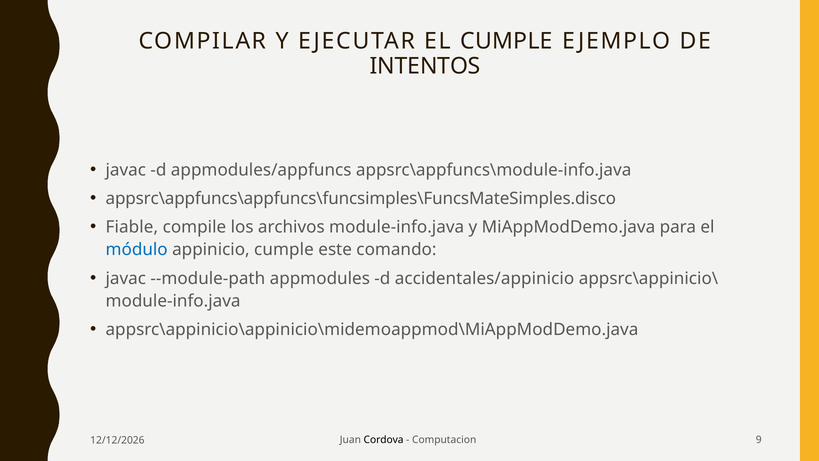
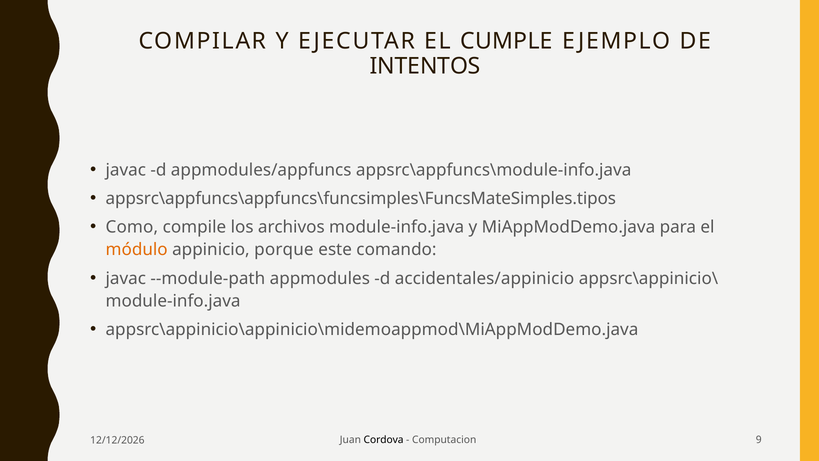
appsrc\appfuncs\appfuncs\funcsimples\FuncsMateSimples.disco: appsrc\appfuncs\appfuncs\funcsimples\FuncsMateSimples.disco -> appsrc\appfuncs\appfuncs\funcsimples\FuncsMateSimples.tipos
Fiable: Fiable -> Como
módulo colour: blue -> orange
appinicio cumple: cumple -> porque
